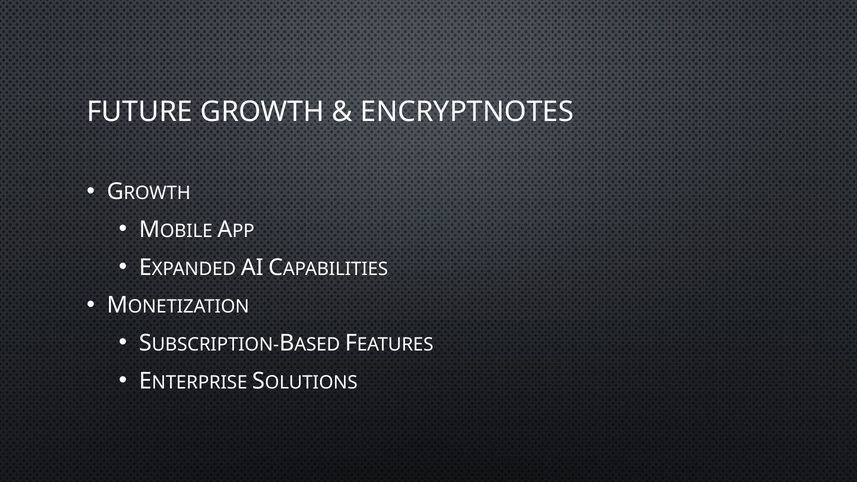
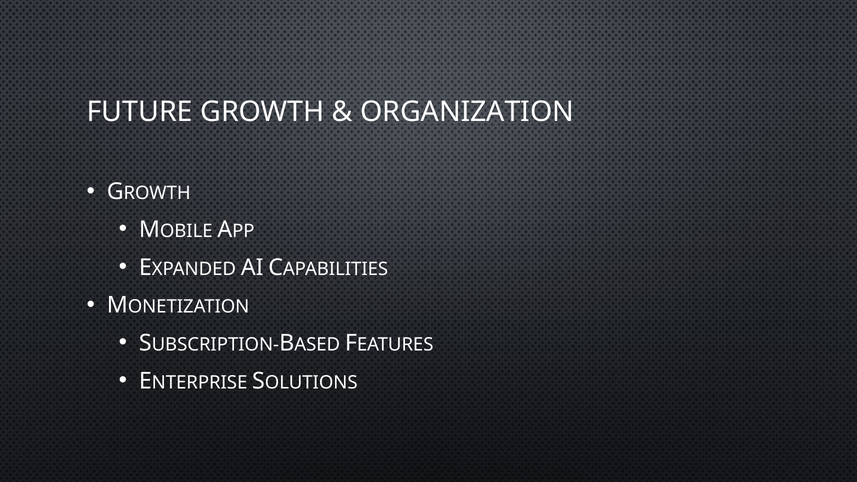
ENCRYPTNOTES: ENCRYPTNOTES -> ORGANIZATION
